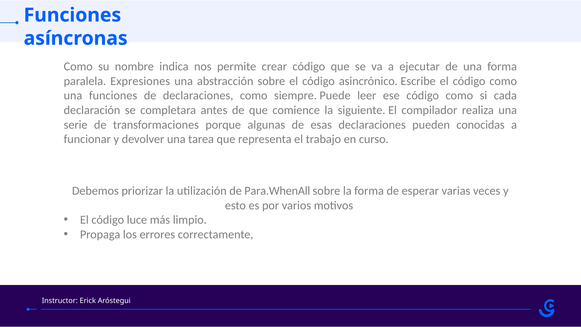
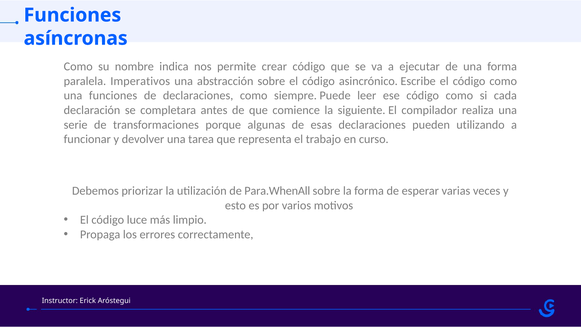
Expresiones: Expresiones -> Imperativos
conocidas: conocidas -> utilizando
